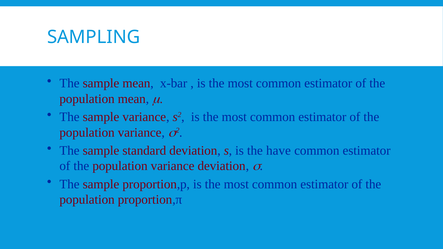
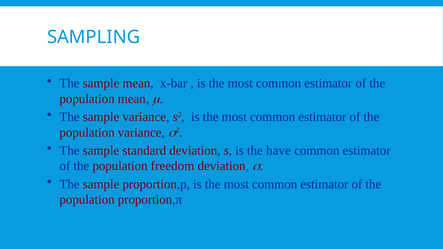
variance at (173, 166): variance -> freedom
